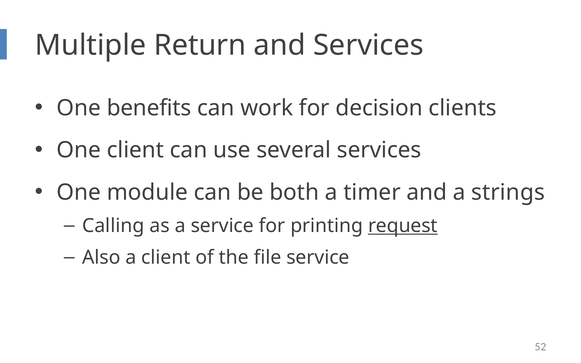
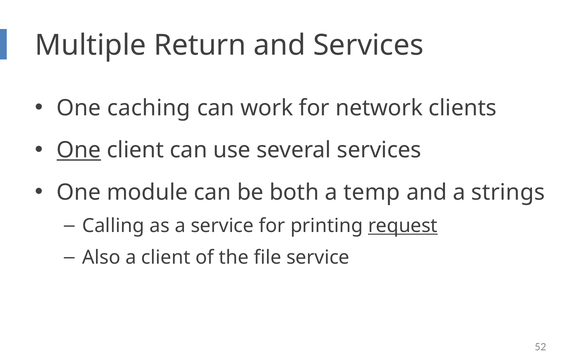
benefits: benefits -> caching
decision: decision -> network
One at (79, 150) underline: none -> present
timer: timer -> temp
